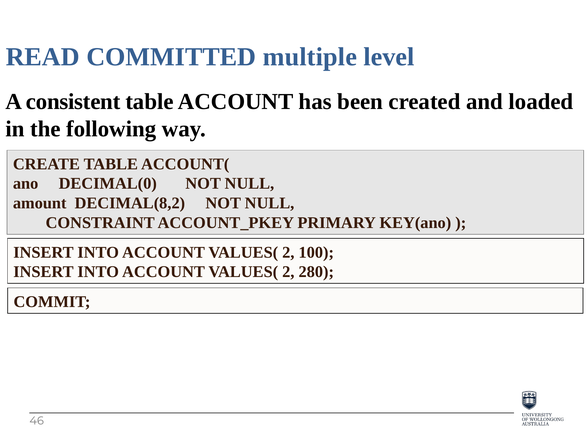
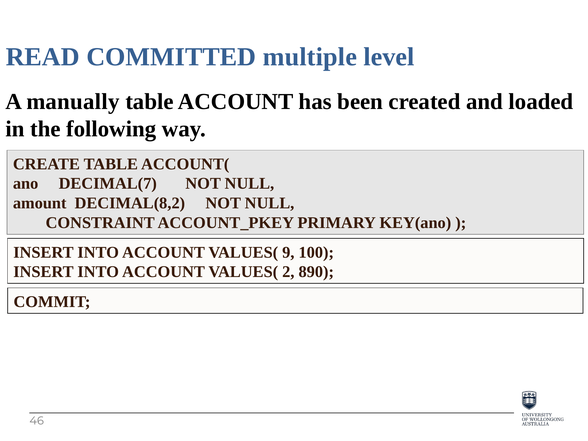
consistent: consistent -> manually
DECIMAL(0: DECIMAL(0 -> DECIMAL(7
2 at (288, 252): 2 -> 9
280: 280 -> 890
